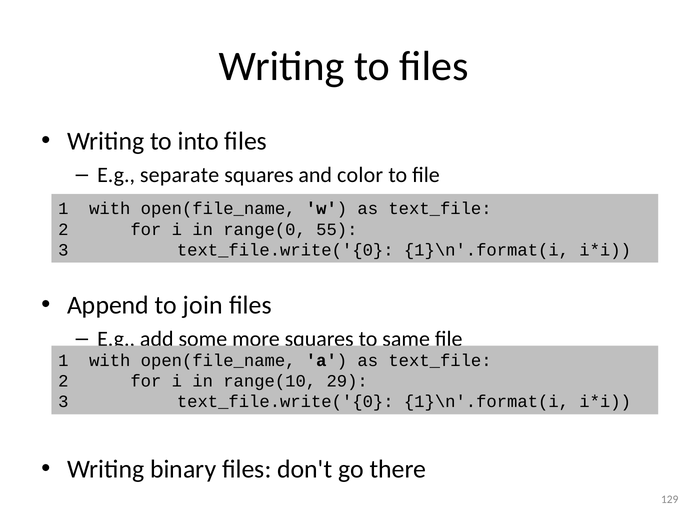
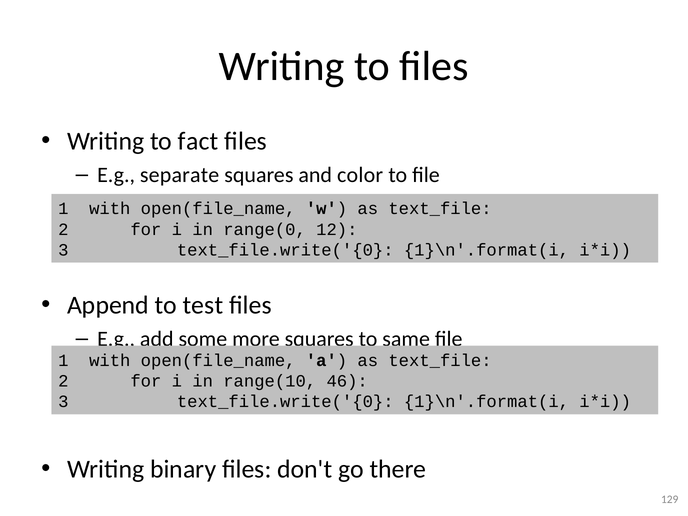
into: into -> fact
55: 55 -> 12
join: join -> test
29: 29 -> 46
